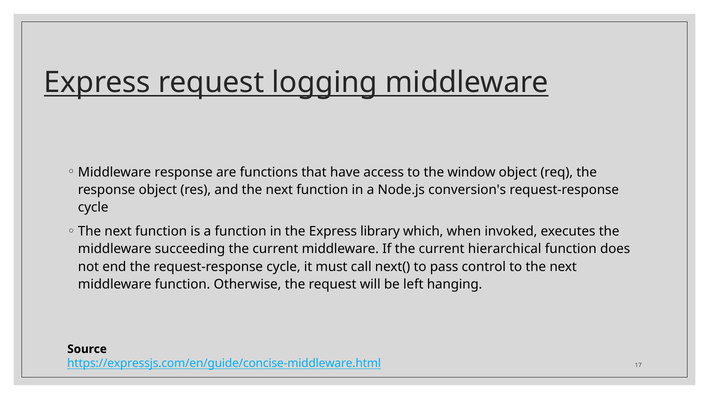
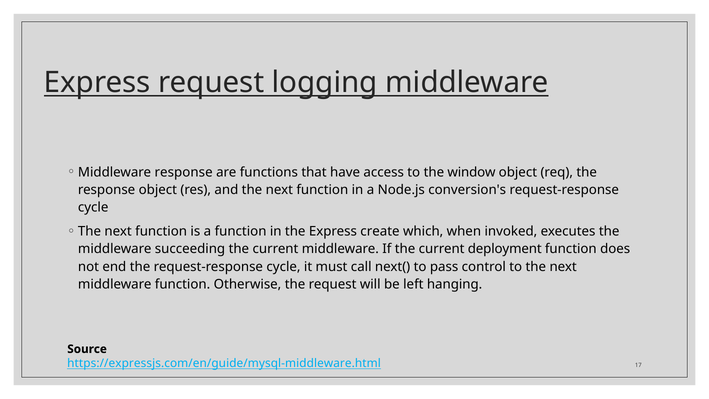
library: library -> create
hierarchical: hierarchical -> deployment
https://expressjs.com/en/guide/concise-middleware.html: https://expressjs.com/en/guide/concise-middleware.html -> https://expressjs.com/en/guide/mysql-middleware.html
